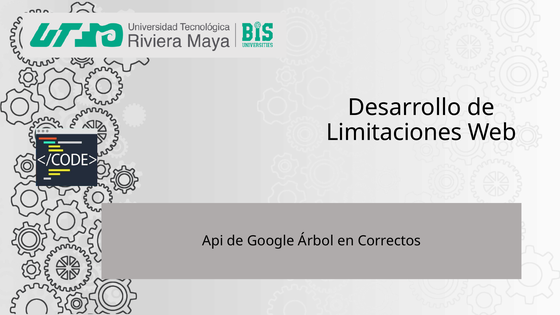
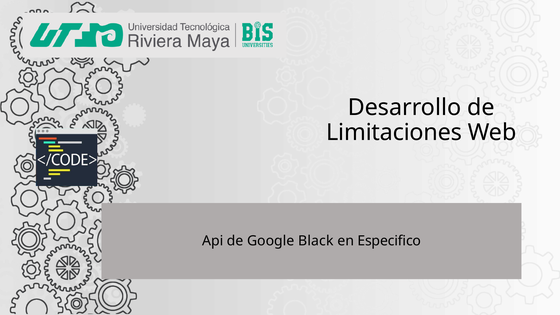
Árbol: Árbol -> Black
Correctos: Correctos -> Especifico
